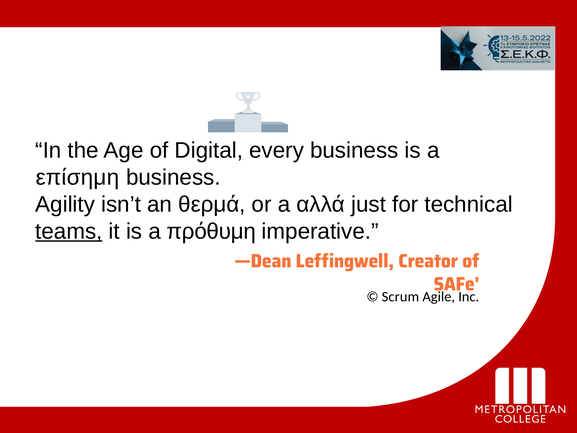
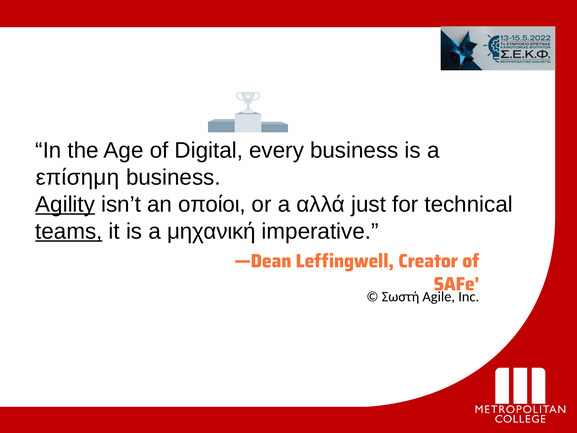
Agility underline: none -> present
θερμά: θερμά -> οποίοι
πρόθυμη: πρόθυμη -> μηχανική
Scrum: Scrum -> Σωστή
